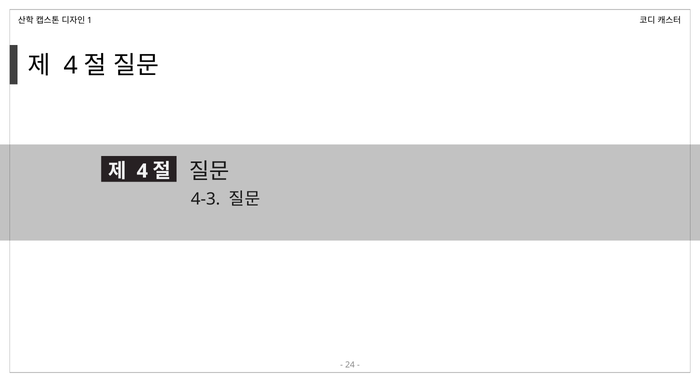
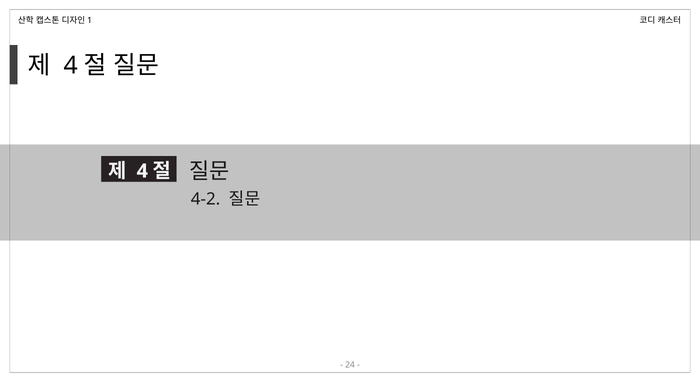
4-3: 4-3 -> 4-2
